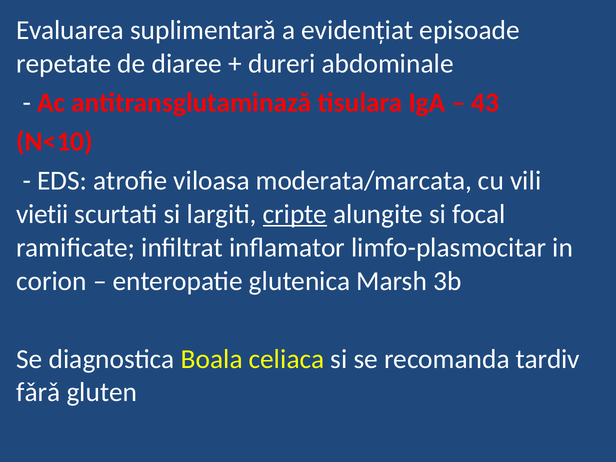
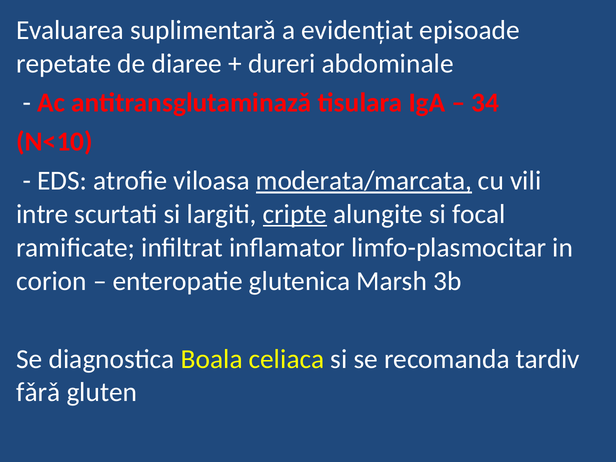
43: 43 -> 34
moderata/marcata underline: none -> present
vietii: vietii -> intre
